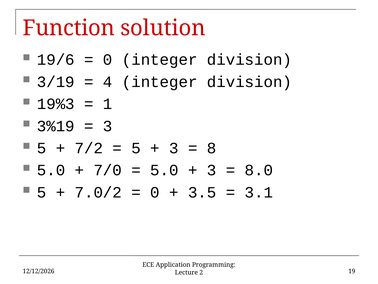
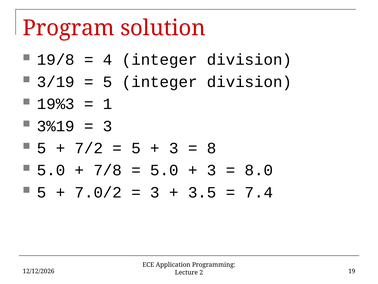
Function: Function -> Program
19/6: 19/6 -> 19/8
0 at (108, 60): 0 -> 4
4 at (108, 82): 4 -> 5
7/0: 7/0 -> 7/8
0 at (155, 192): 0 -> 3
3.1: 3.1 -> 7.4
